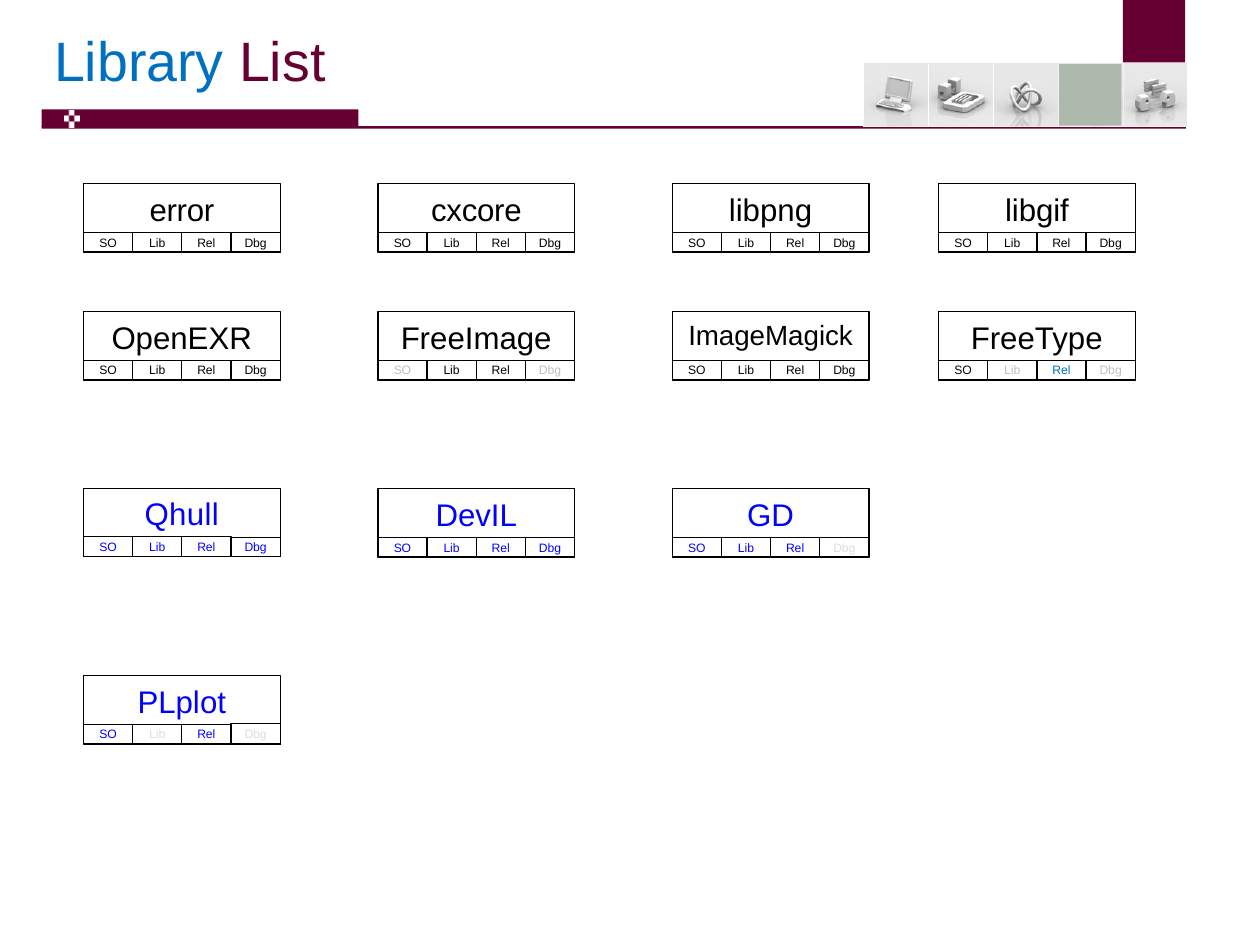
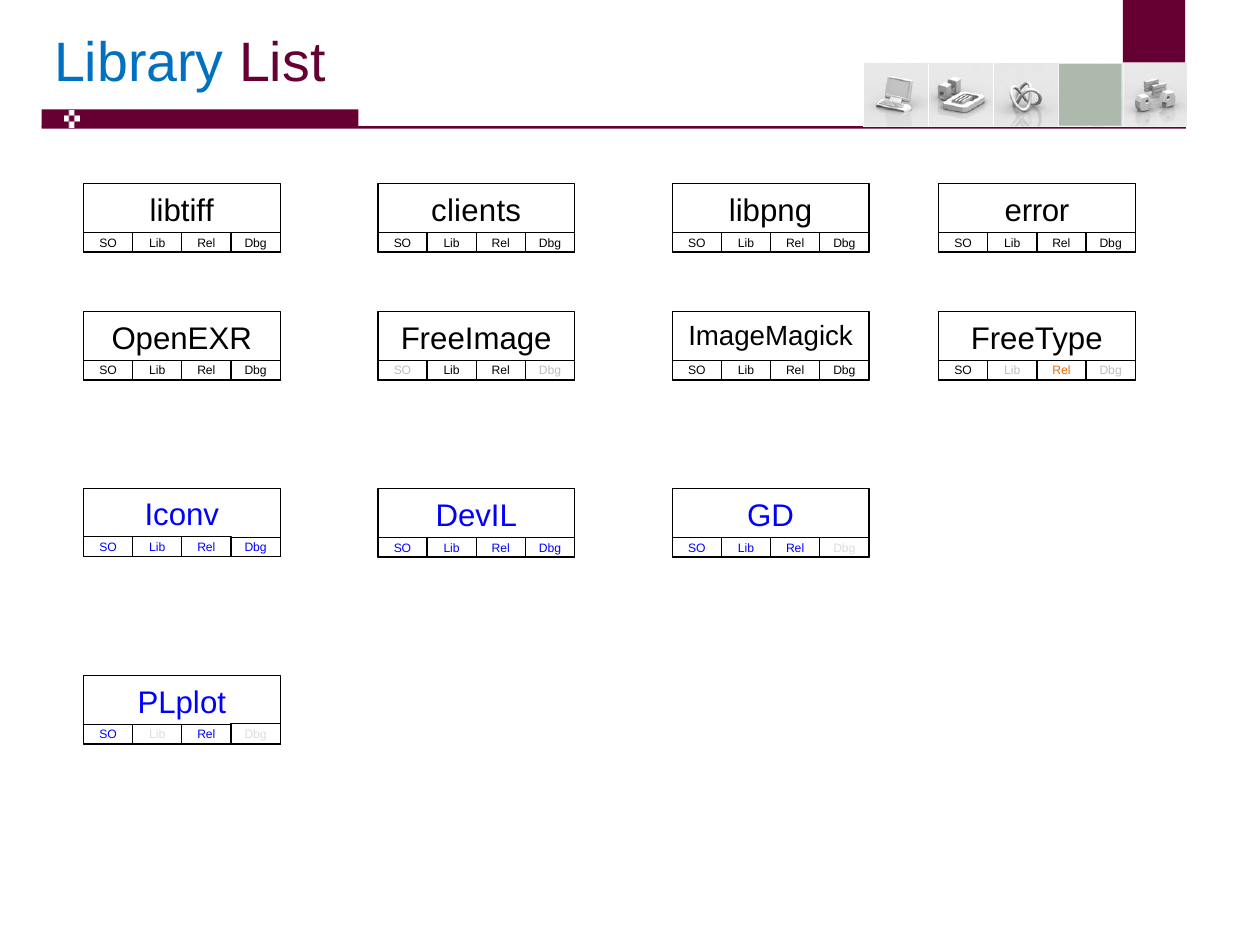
error: error -> libtiff
cxcore: cxcore -> clients
libgif: libgif -> error
Rel at (1061, 371) colour: blue -> orange
Qhull: Qhull -> Iconv
